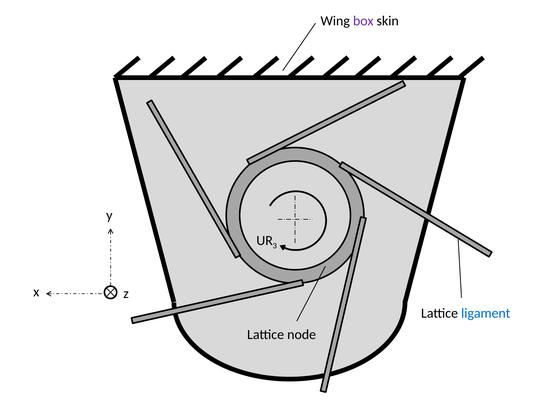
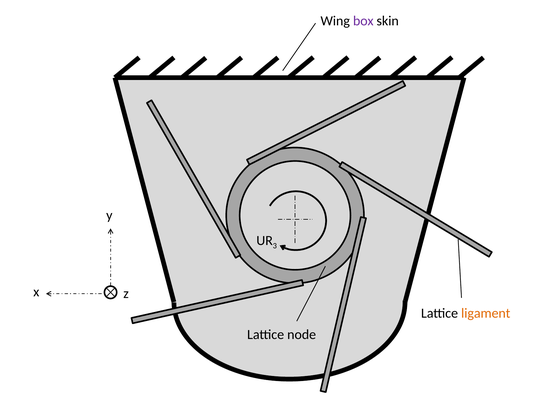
ligament colour: blue -> orange
